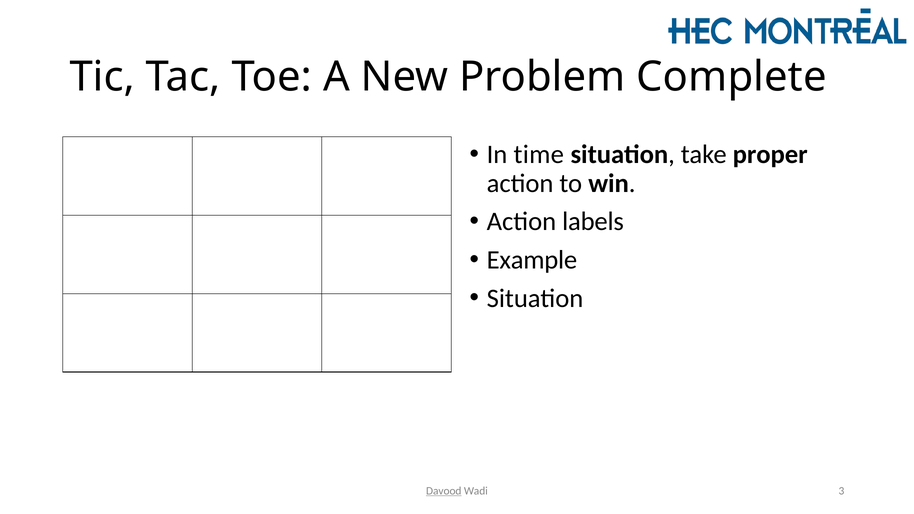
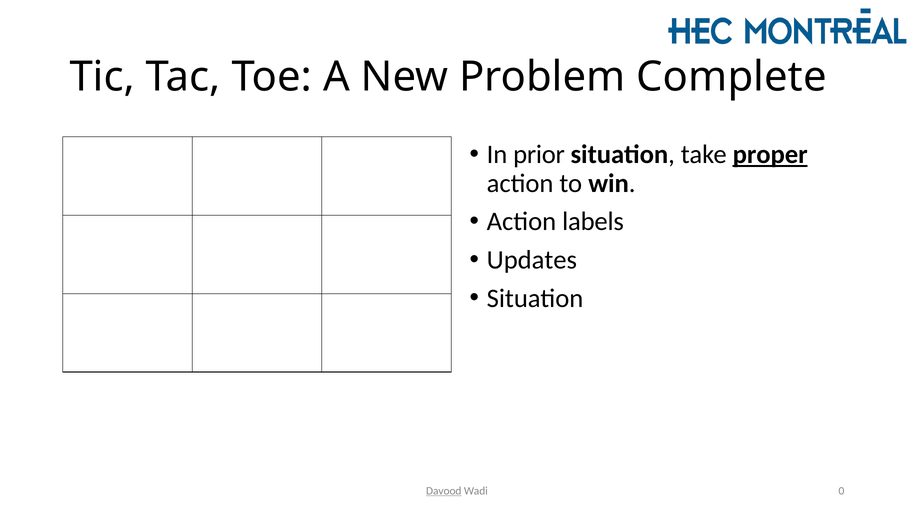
time: time -> prior
proper underline: none -> present
Example: Example -> Updates
3: 3 -> 0
